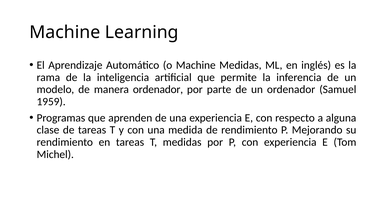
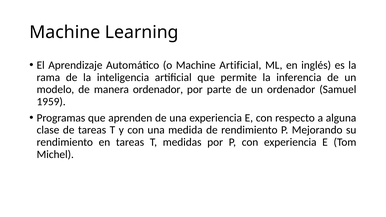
Machine Medidas: Medidas -> Artificial
